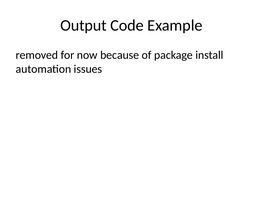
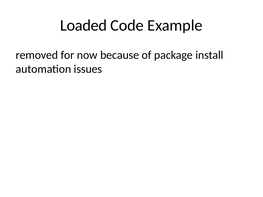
Output: Output -> Loaded
